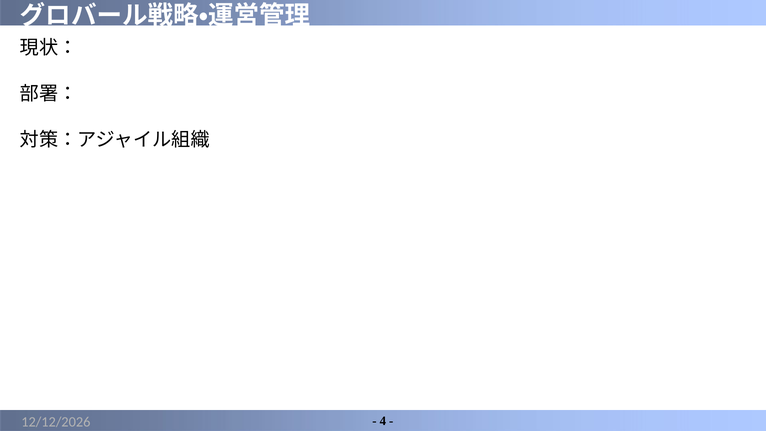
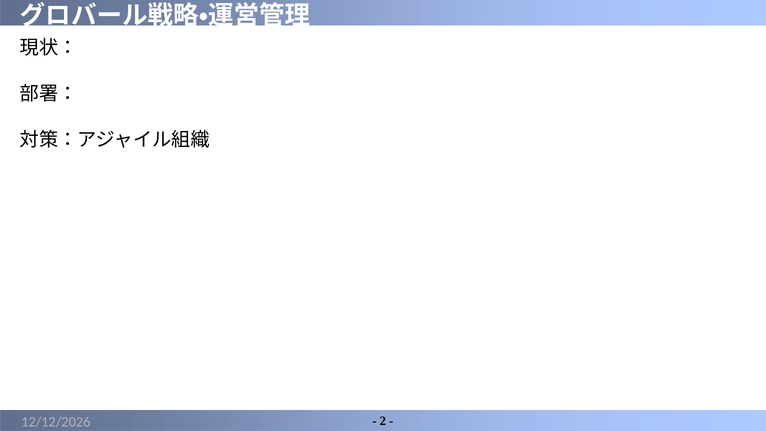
4: 4 -> 2
